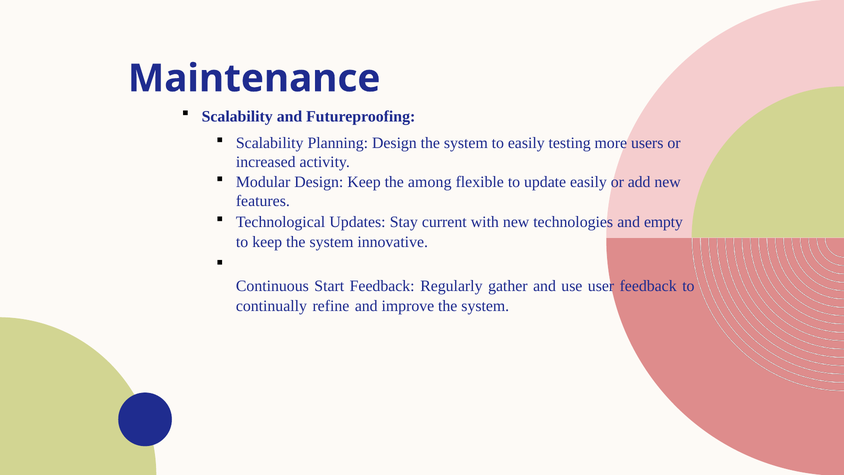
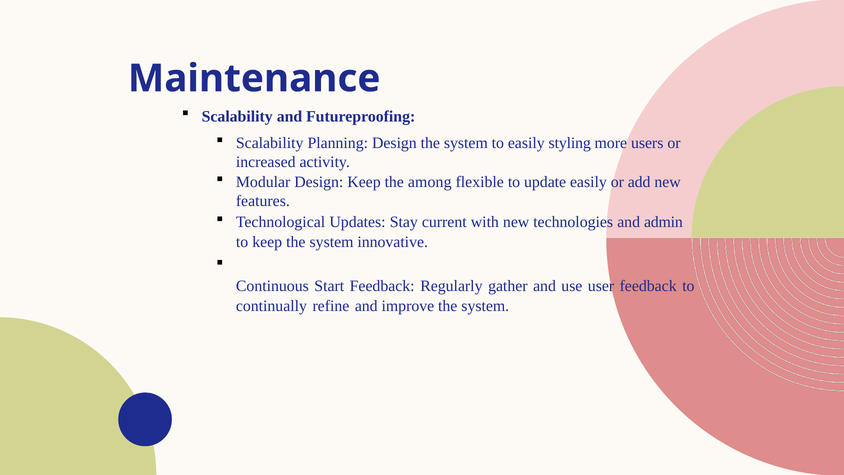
testing: testing -> styling
empty: empty -> admin
